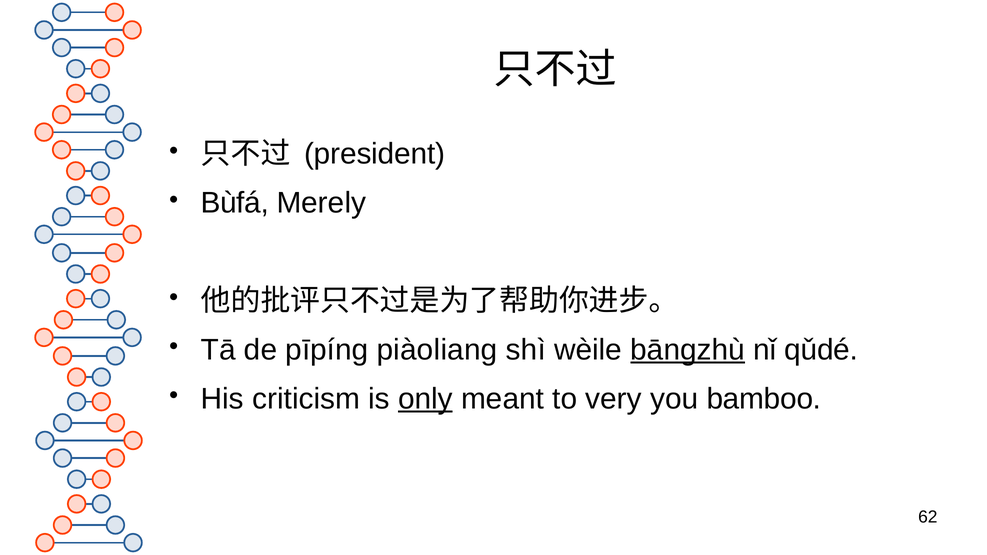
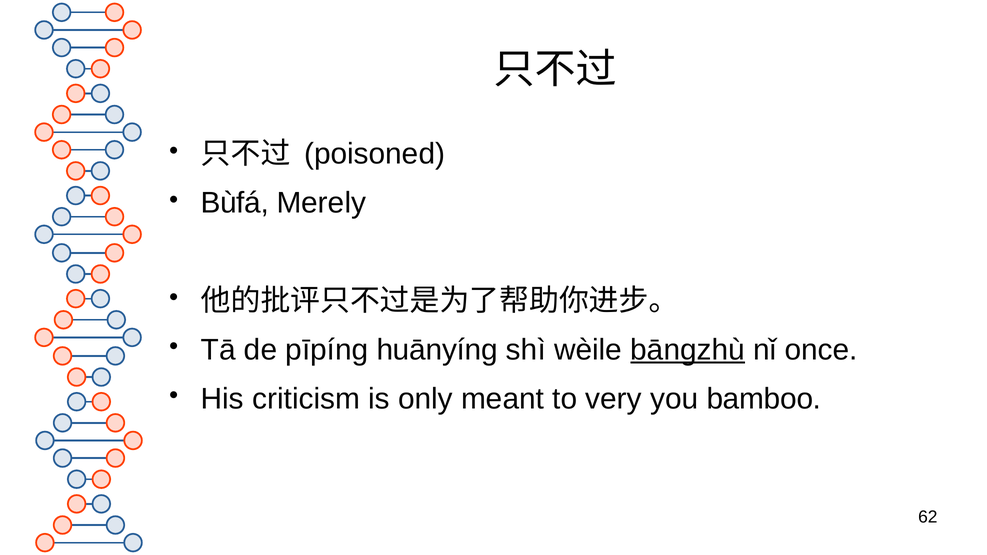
president: president -> poisoned
piàoliang: piàoliang -> huānyíng
qǔdé: qǔdé -> once
only underline: present -> none
